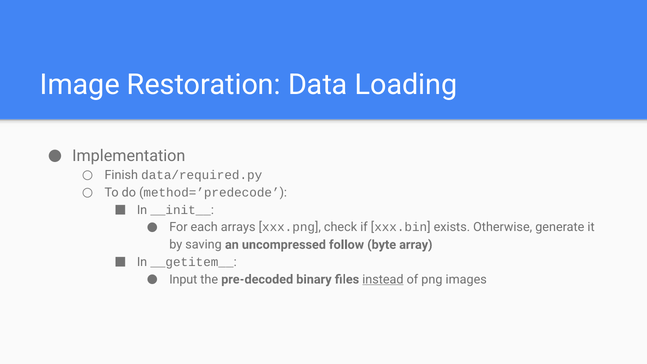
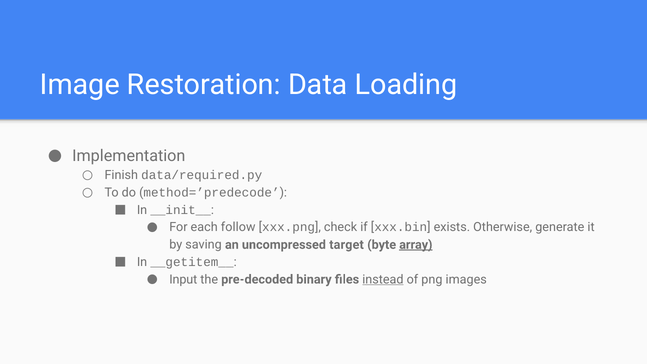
arrays: arrays -> follow
follow: follow -> target
array underline: none -> present
